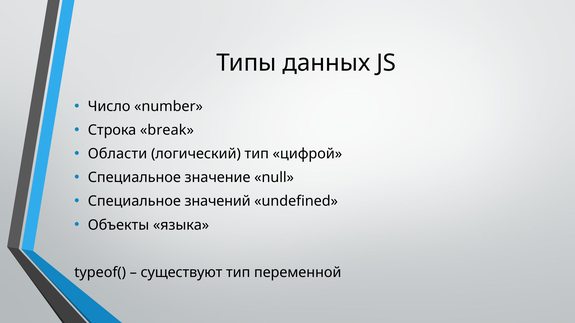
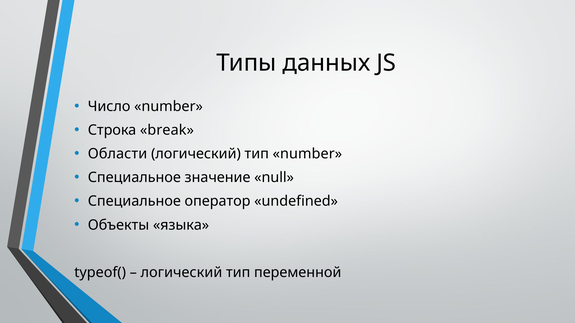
тип цифрой: цифрой -> number
значений: значений -> оператор
существуют at (182, 273): существуют -> логический
